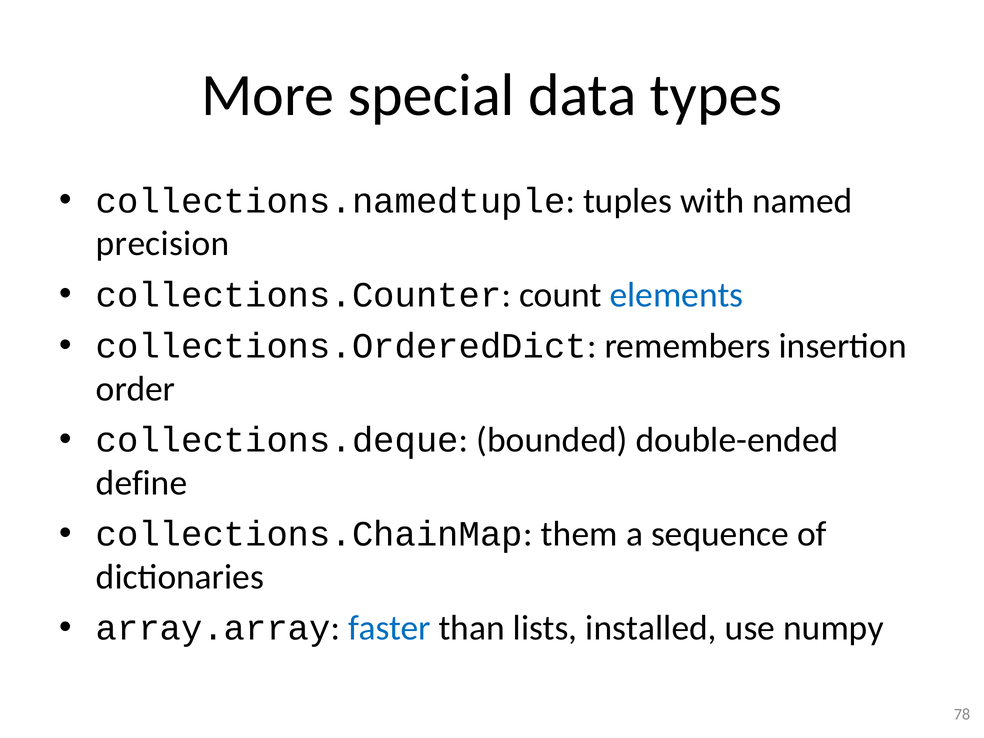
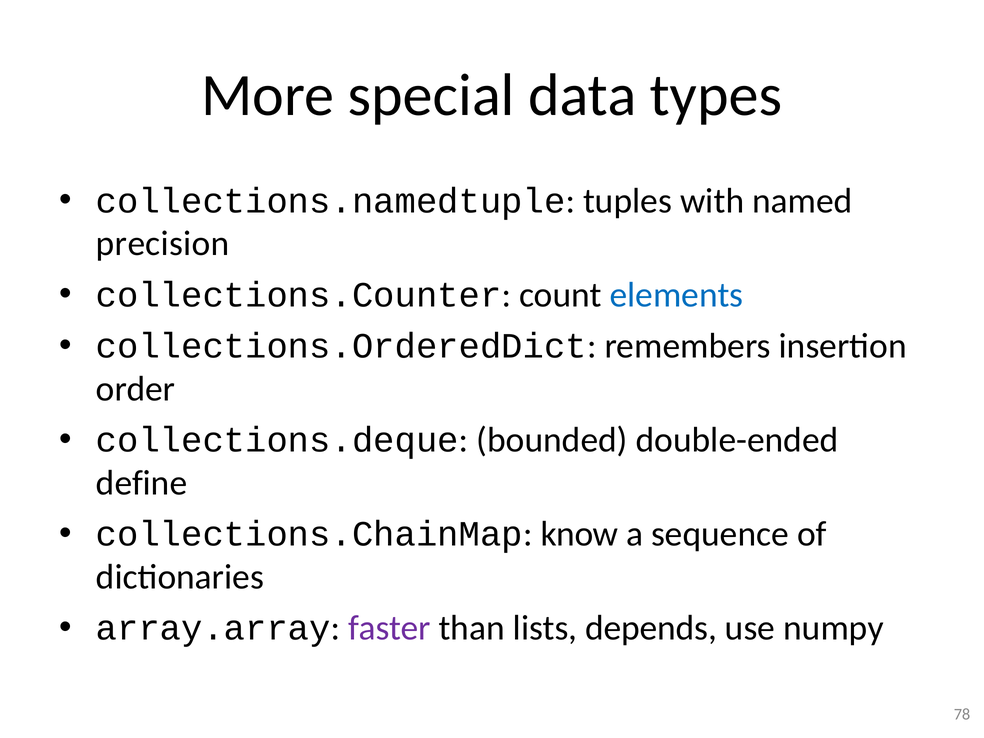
them: them -> know
faster colour: blue -> purple
installed: installed -> depends
